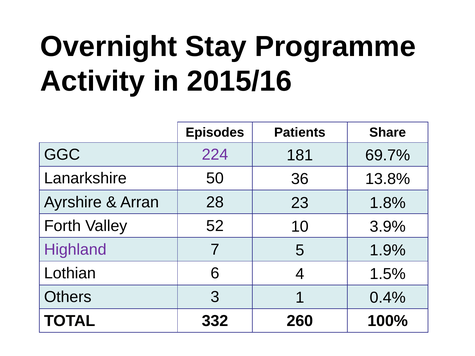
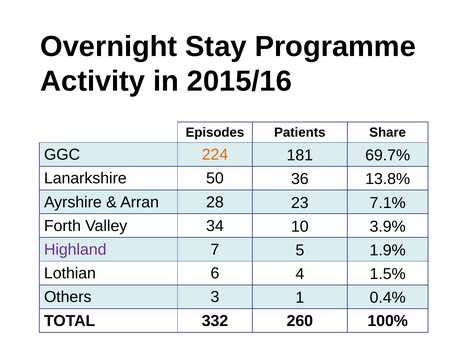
224 colour: purple -> orange
1.8%: 1.8% -> 7.1%
52: 52 -> 34
